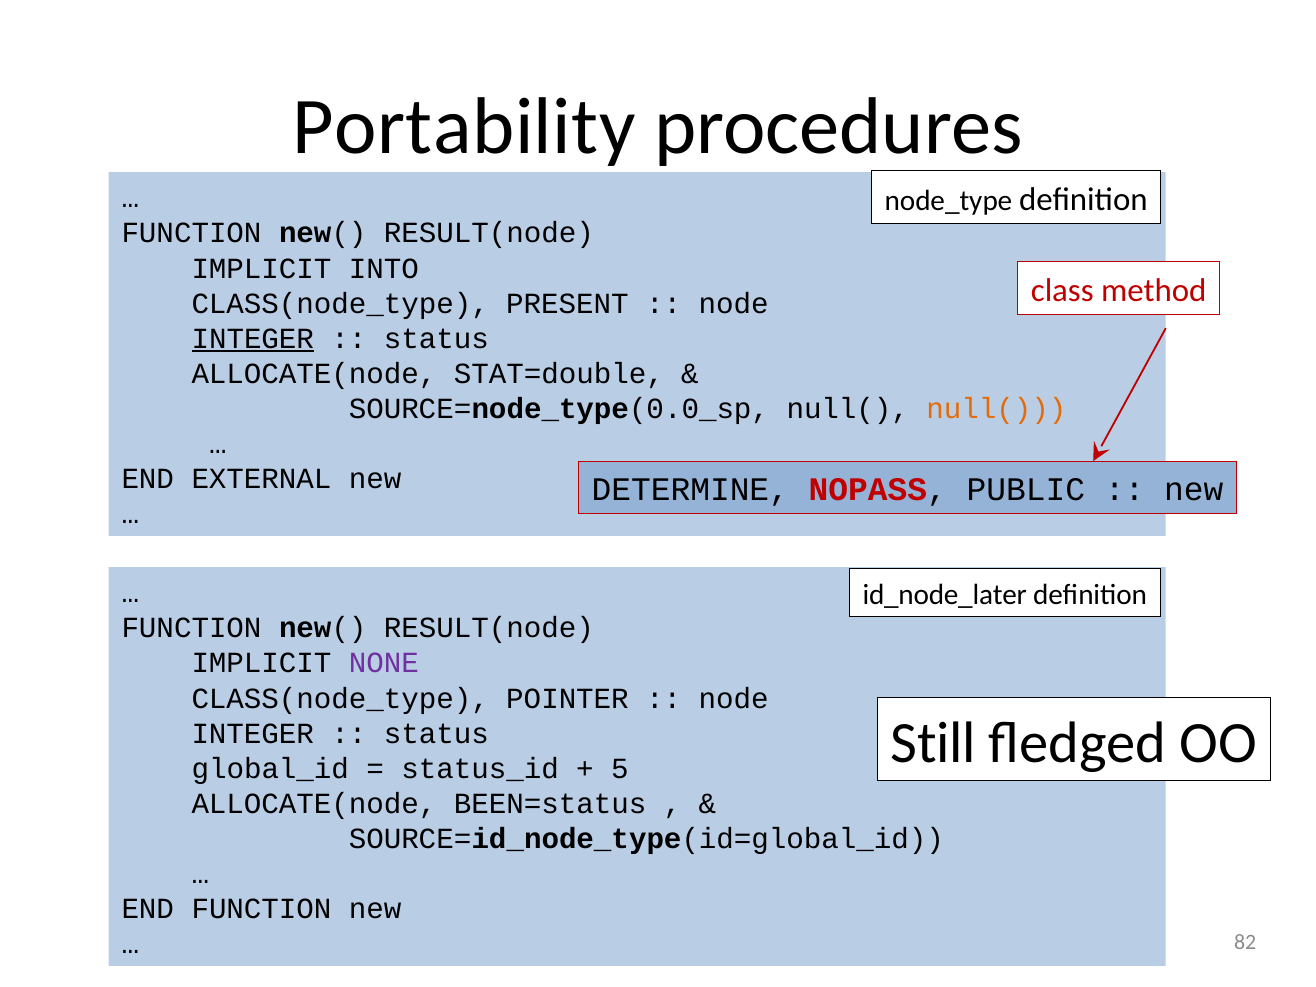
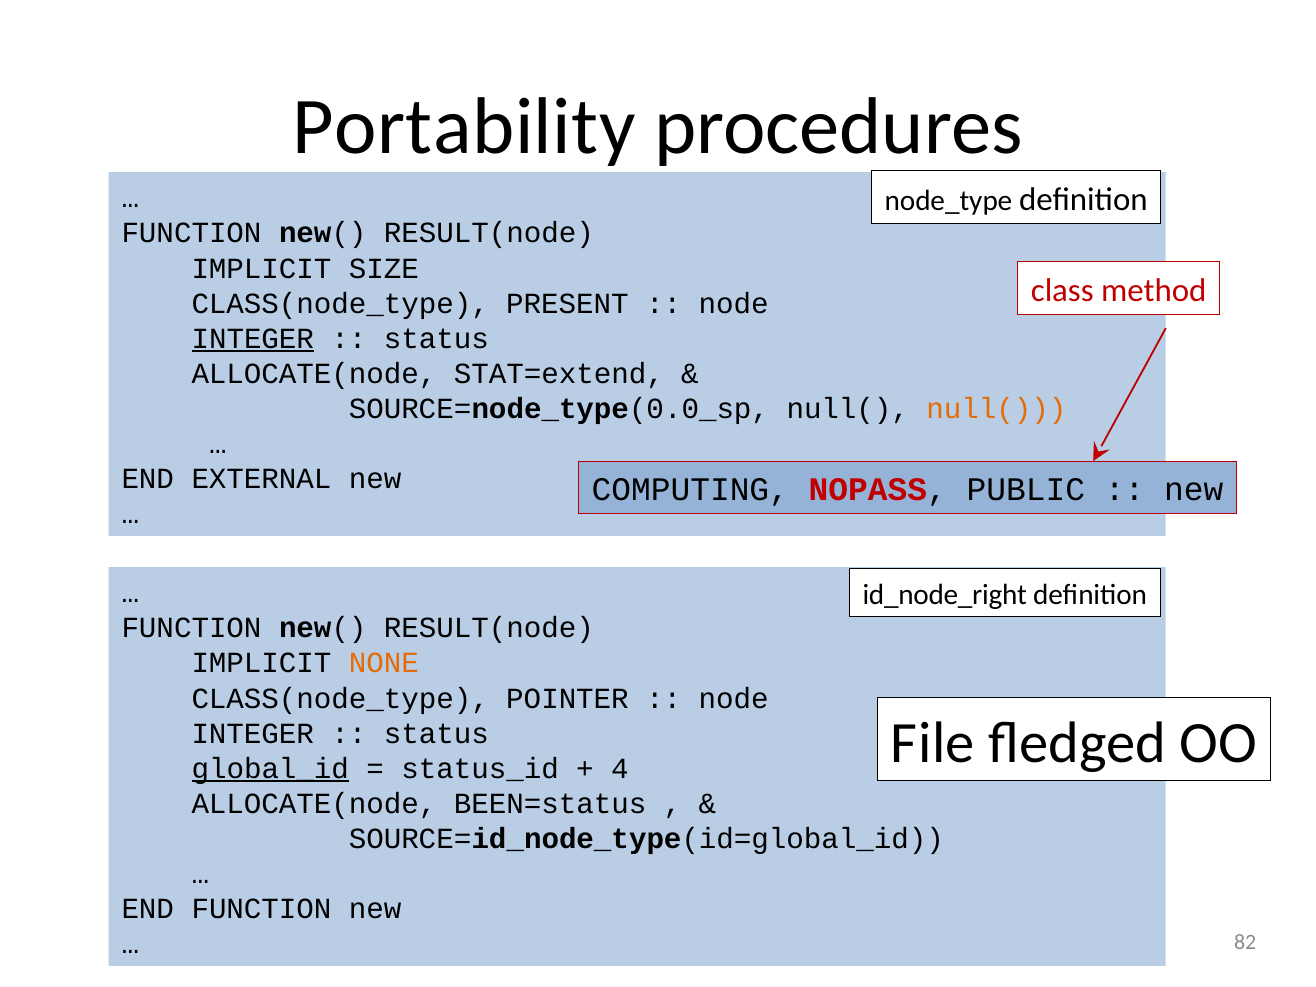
INTO: INTO -> SIZE
STAT=double: STAT=double -> STAT=extend
DETERMINE: DETERMINE -> COMPUTING
id_node_later: id_node_later -> id_node_right
NONE colour: purple -> orange
Still: Still -> File
global_id underline: none -> present
5: 5 -> 4
